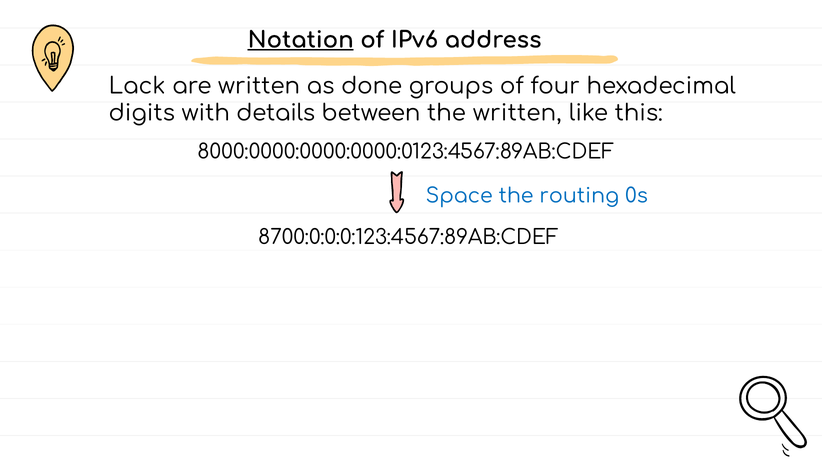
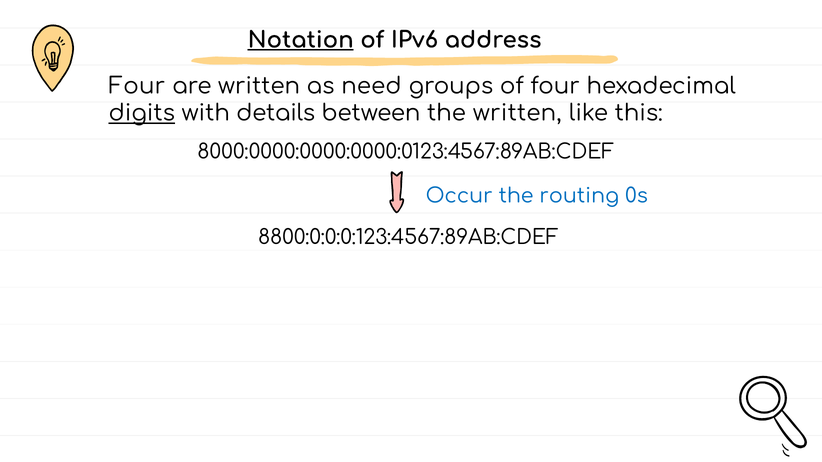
Lack at (137, 86): Lack -> Four
done: done -> need
digits underline: none -> present
Space: Space -> Occur
8700:0:0:0:123:4567:89AB:CDEF: 8700:0:0:0:123:4567:89AB:CDEF -> 8800:0:0:0:123:4567:89AB:CDEF
